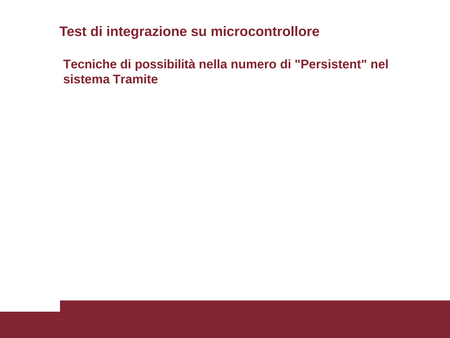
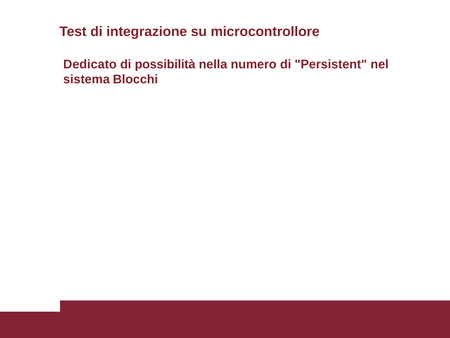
Tecniche: Tecniche -> Dedicato
Tramite: Tramite -> Blocchi
